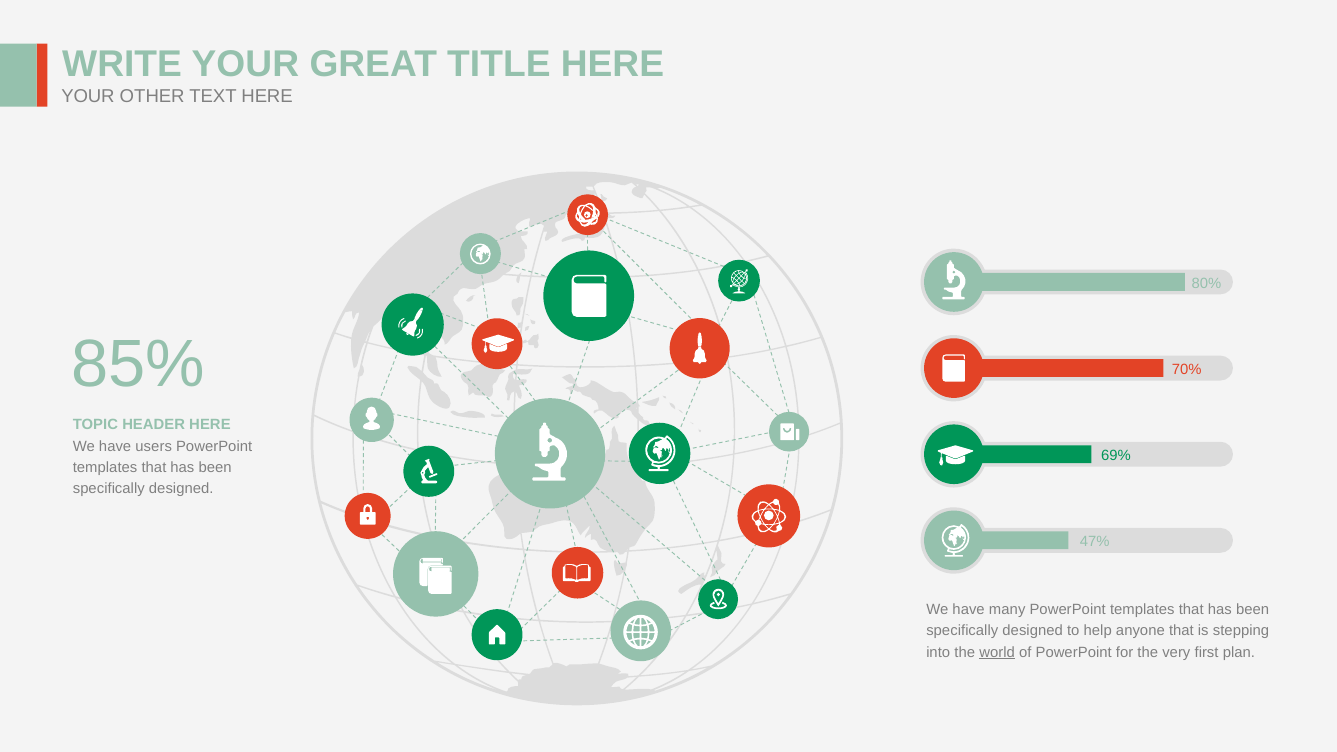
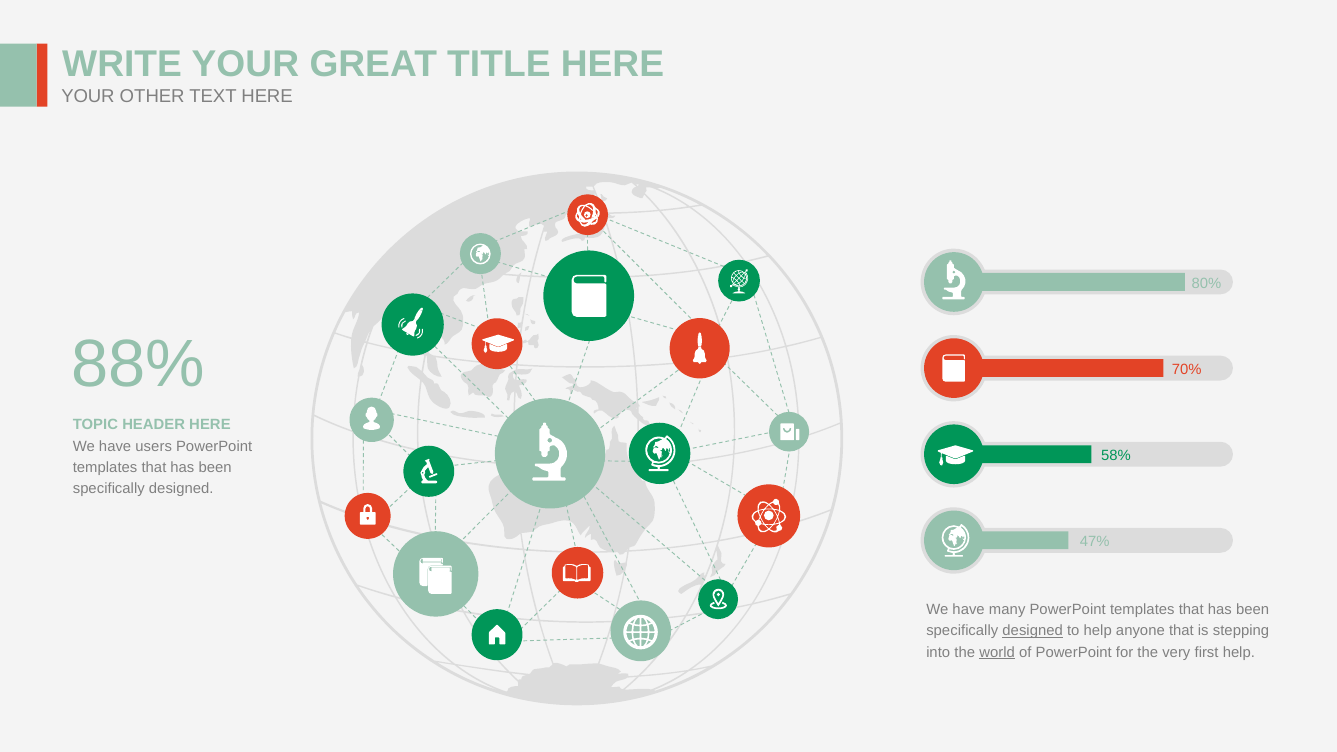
85%: 85% -> 88%
69%: 69% -> 58%
designed at (1033, 631) underline: none -> present
first plan: plan -> help
